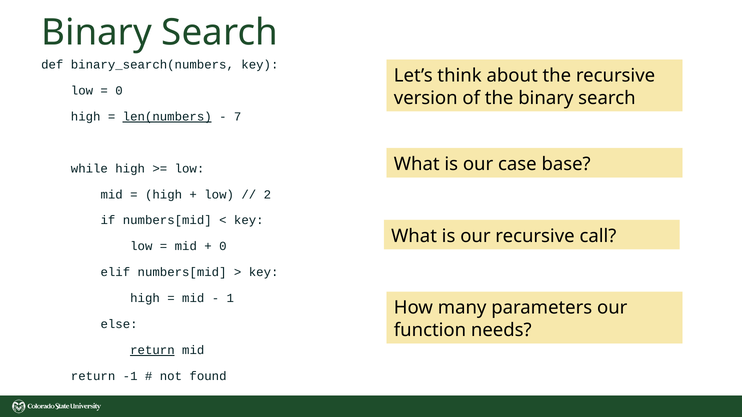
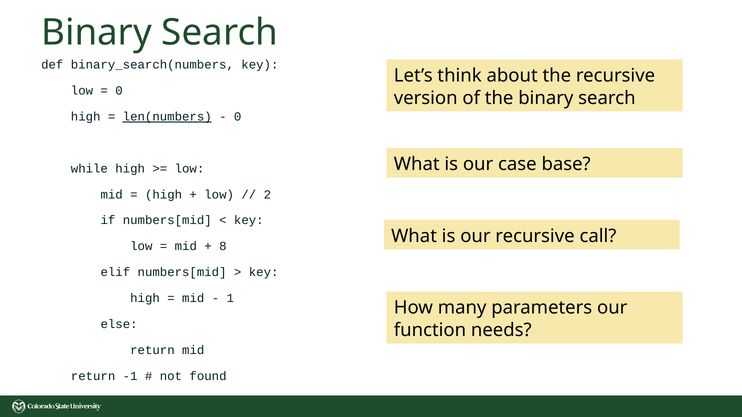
7 at (238, 117): 7 -> 0
0 at (223, 247): 0 -> 8
return at (152, 350) underline: present -> none
